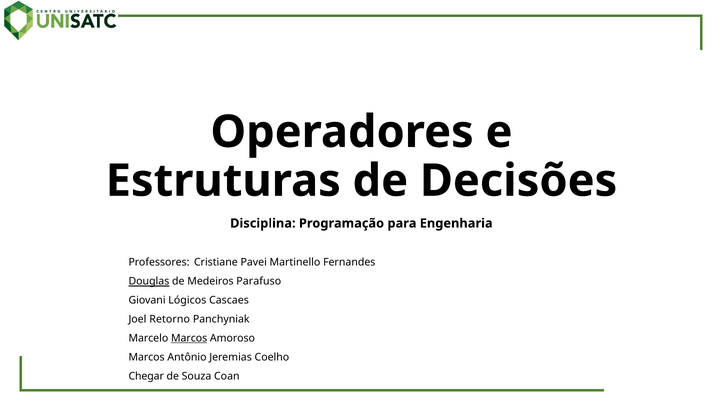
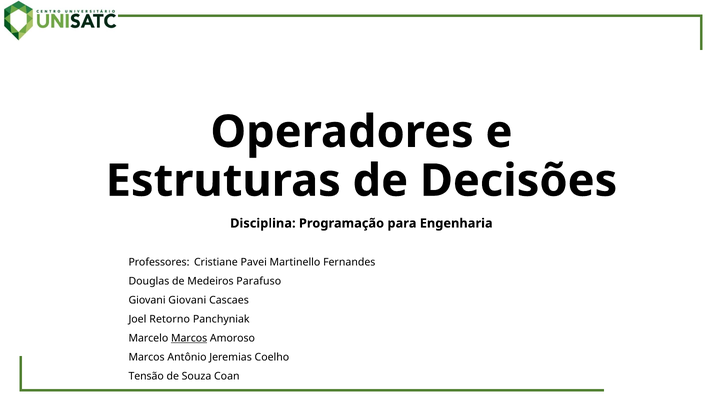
Douglas underline: present -> none
Giovani Lógicos: Lógicos -> Giovani
Chegar: Chegar -> Tensão
